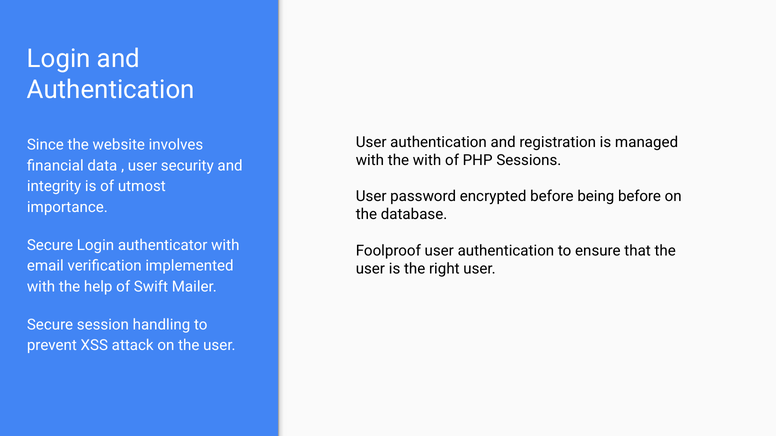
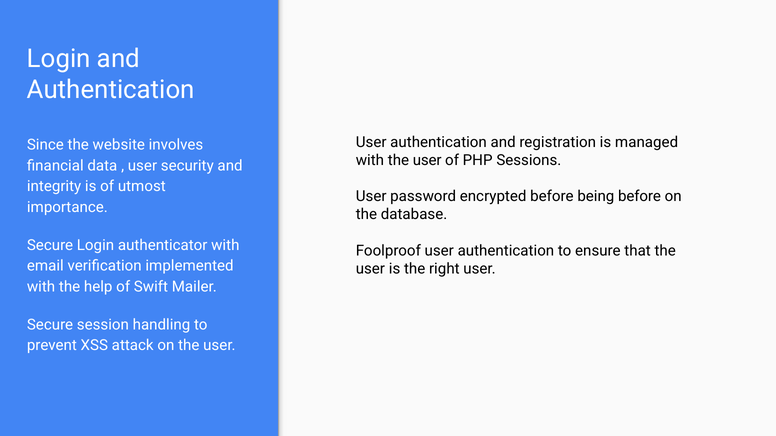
with the with: with -> user
